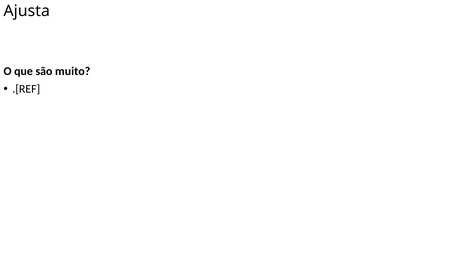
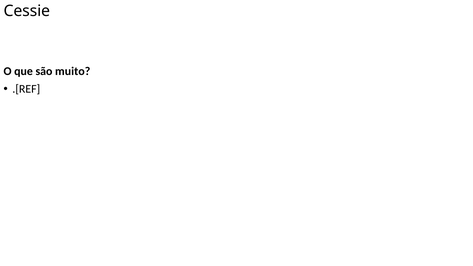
Ajusta: Ajusta -> Cessie
